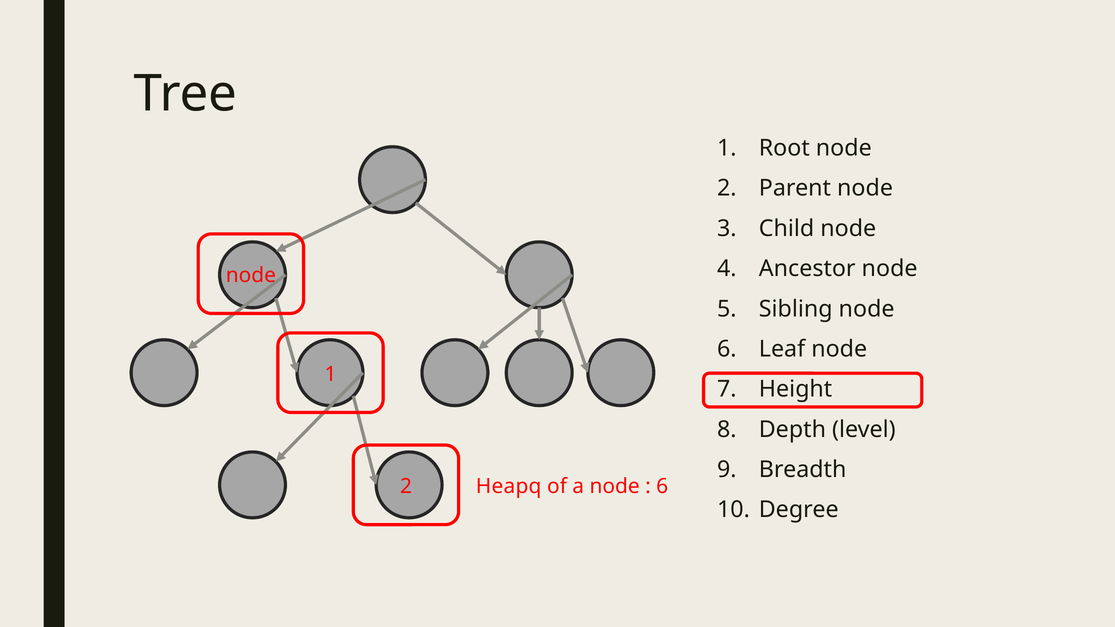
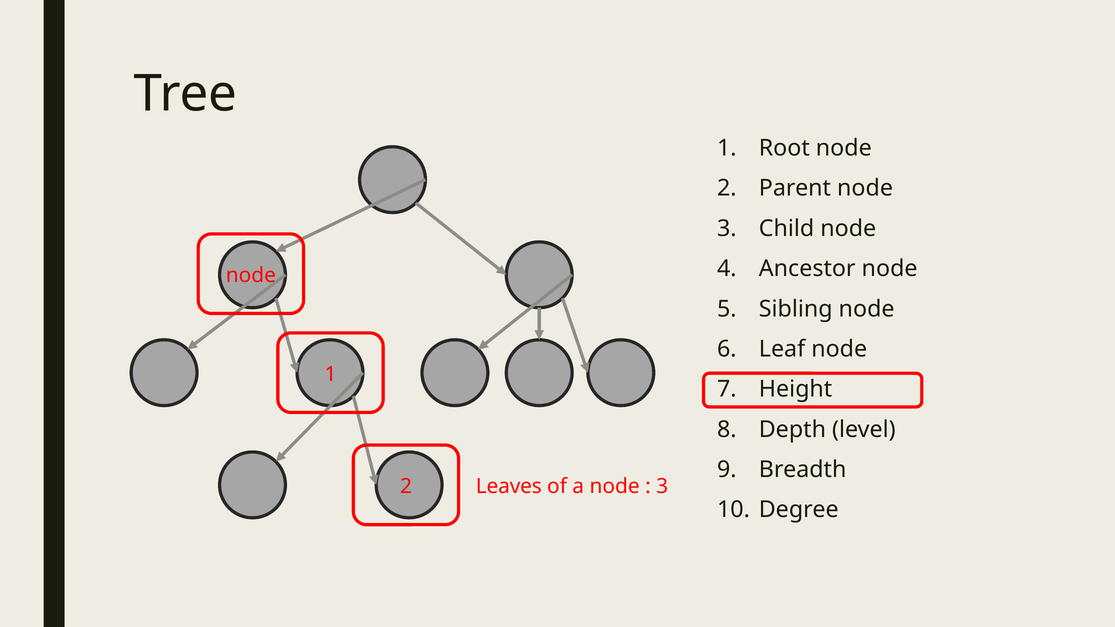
Heapq: Heapq -> Leaves
6 at (662, 486): 6 -> 3
